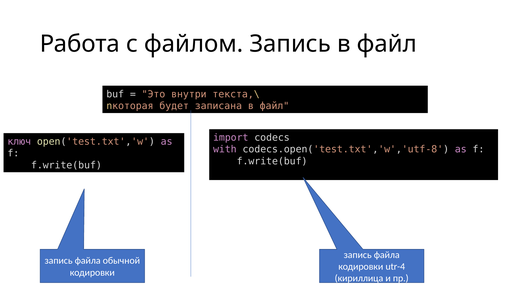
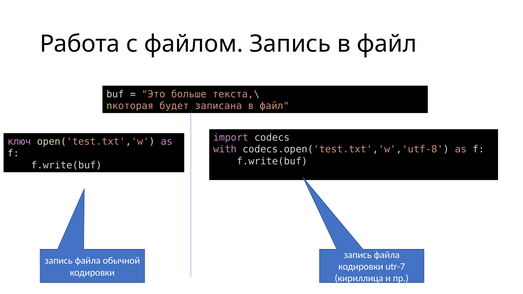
внутри: внутри -> больше
utr-4: utr-4 -> utr-7
